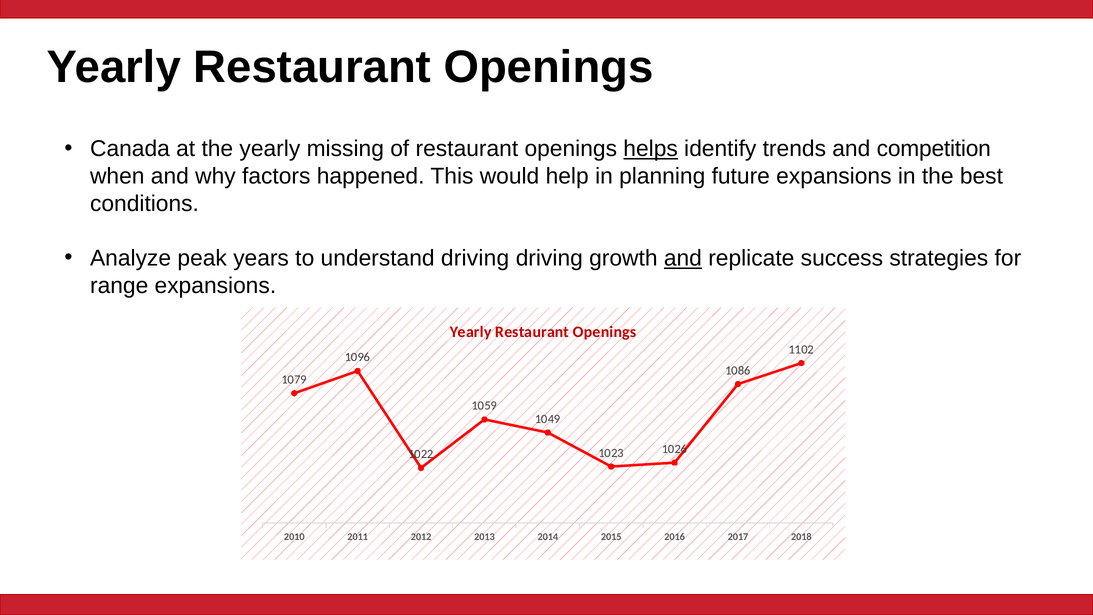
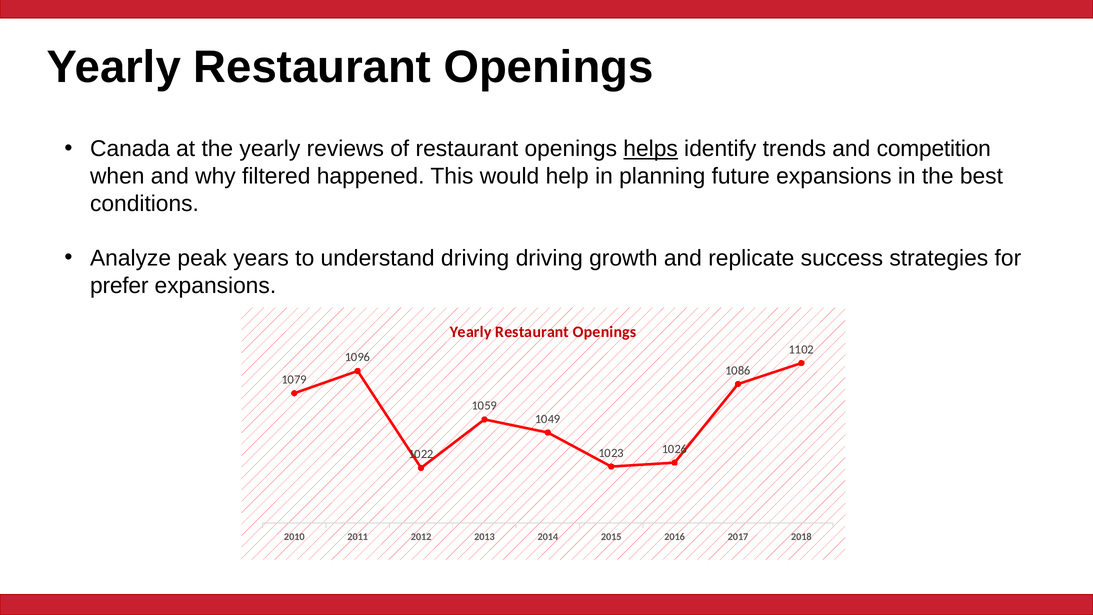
missing: missing -> reviews
factors: factors -> filtered
and at (683, 258) underline: present -> none
range: range -> prefer
